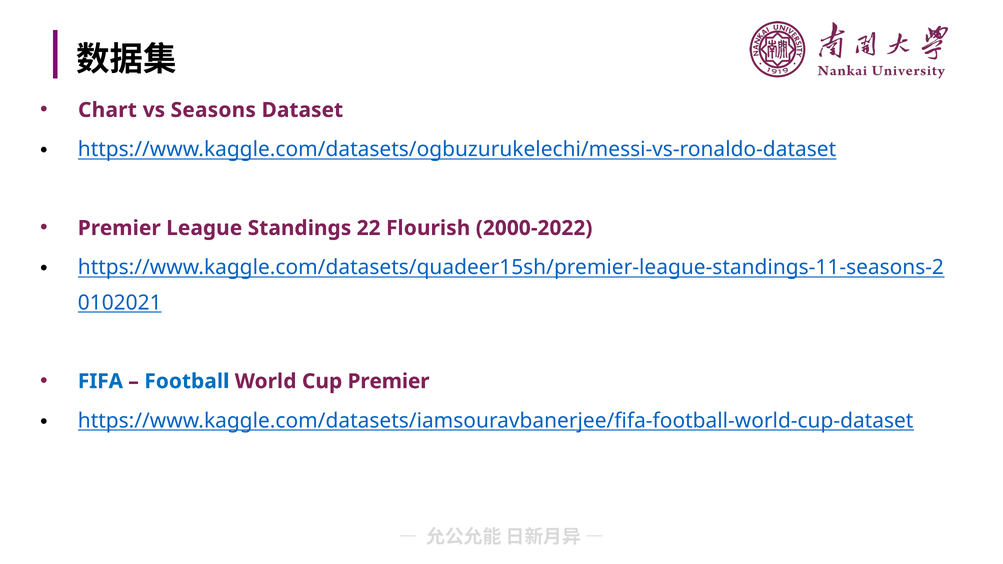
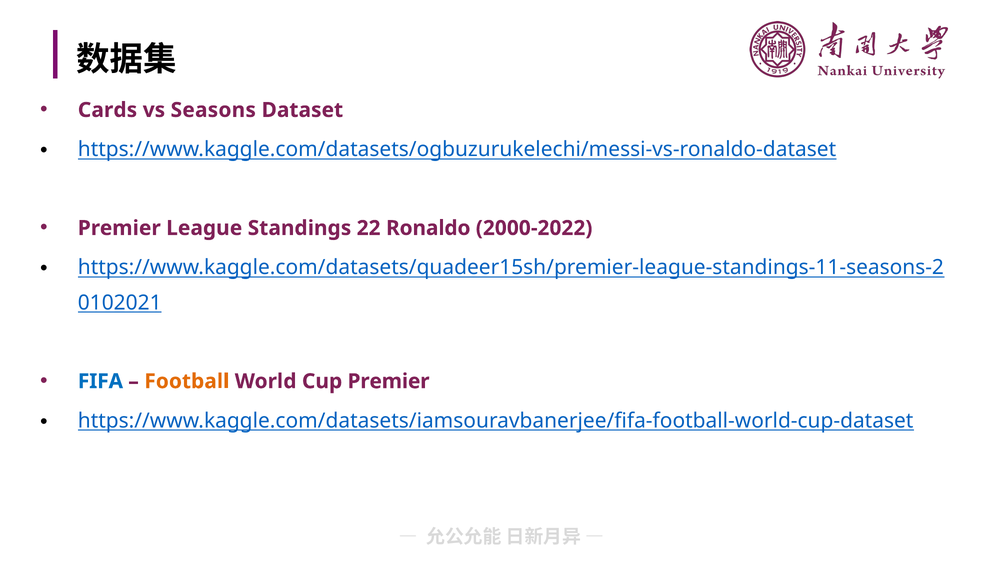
Chart: Chart -> Cards
Flourish: Flourish -> Ronaldo
Football colour: blue -> orange
